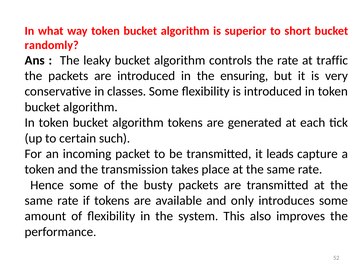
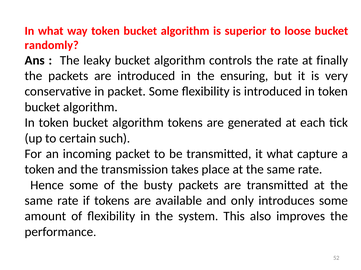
short: short -> loose
traffic: traffic -> finally
in classes: classes -> packet
it leads: leads -> what
